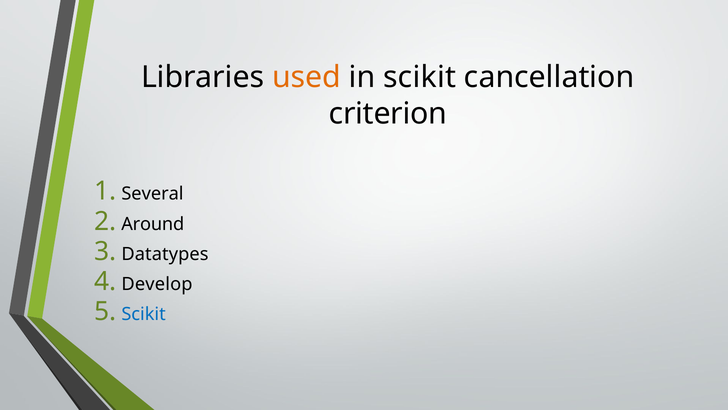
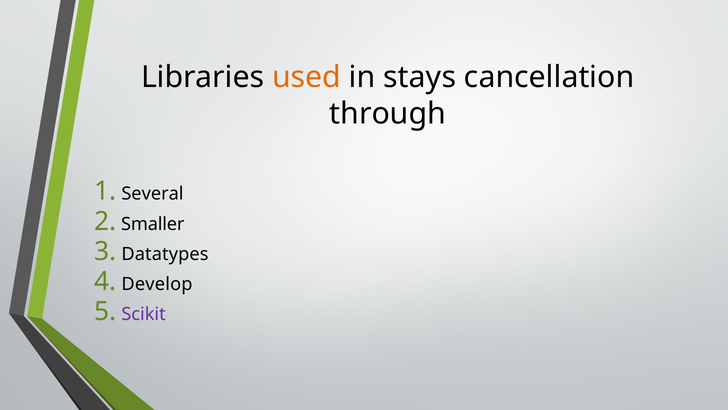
in scikit: scikit -> stays
criterion: criterion -> through
Around: Around -> Smaller
Scikit at (144, 314) colour: blue -> purple
